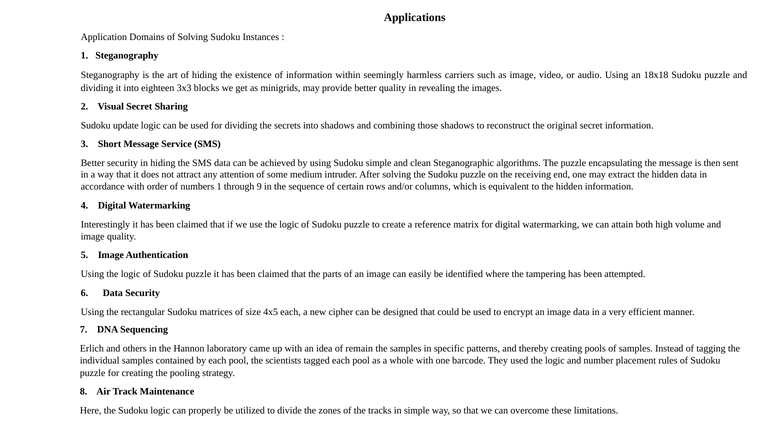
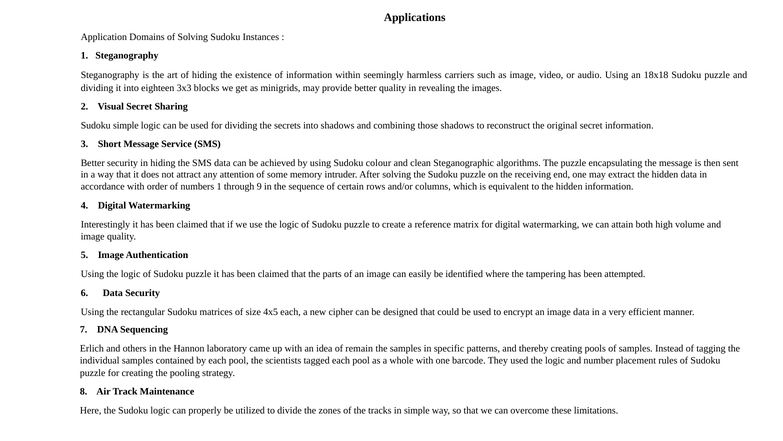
Sudoku update: update -> simple
Sudoku simple: simple -> colour
medium: medium -> memory
